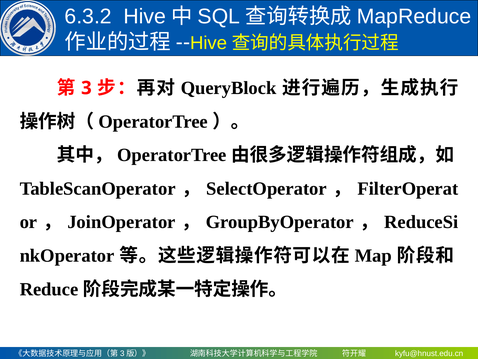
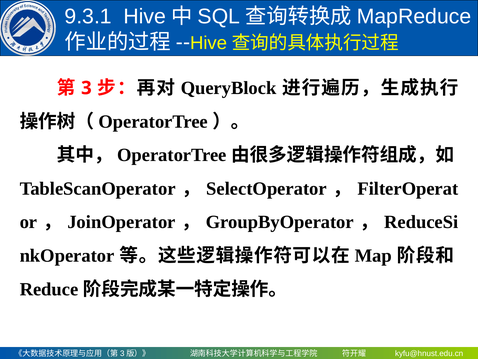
6.3.2: 6.3.2 -> 9.3.1
